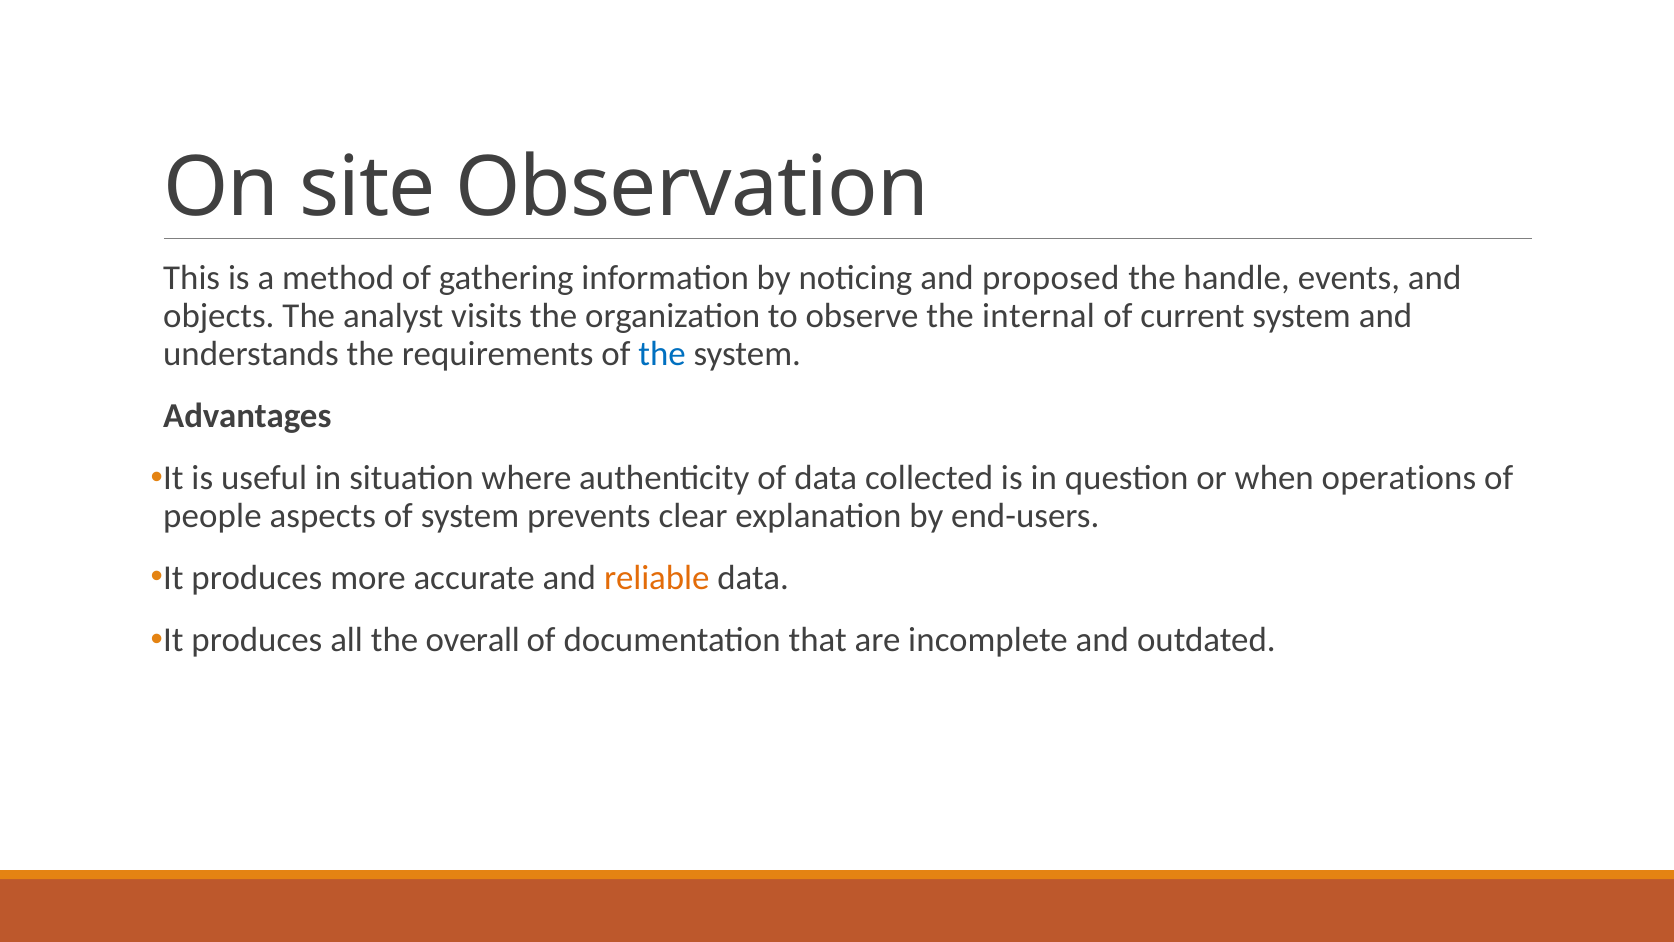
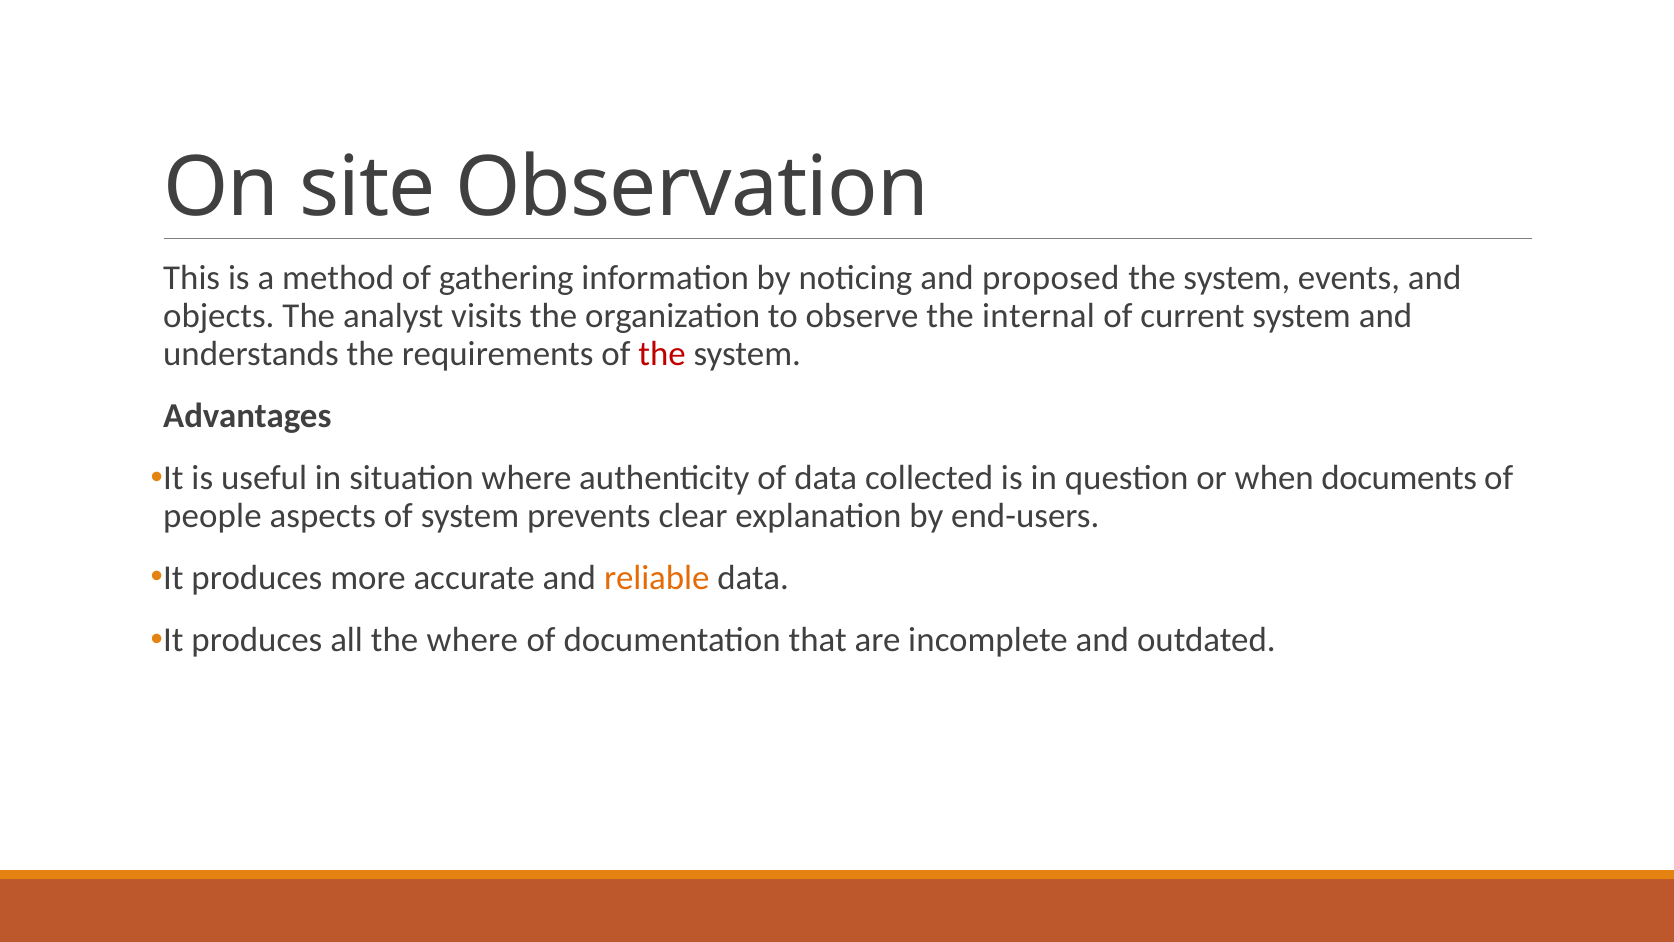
handle at (1237, 278): handle -> system
the at (662, 354) colour: blue -> red
operations: operations -> documents
the overall: overall -> where
